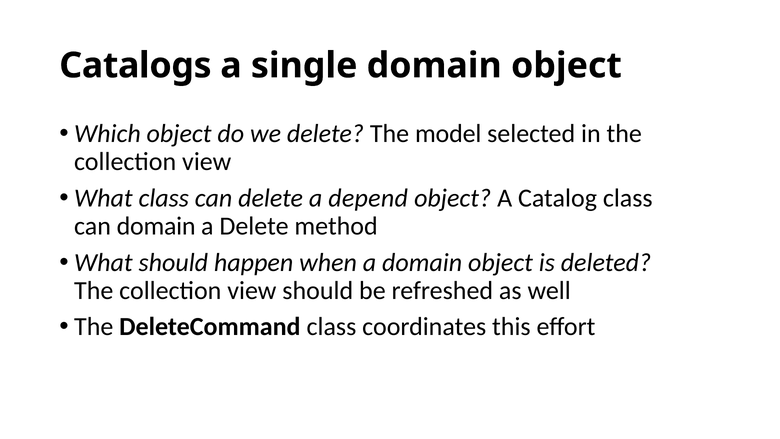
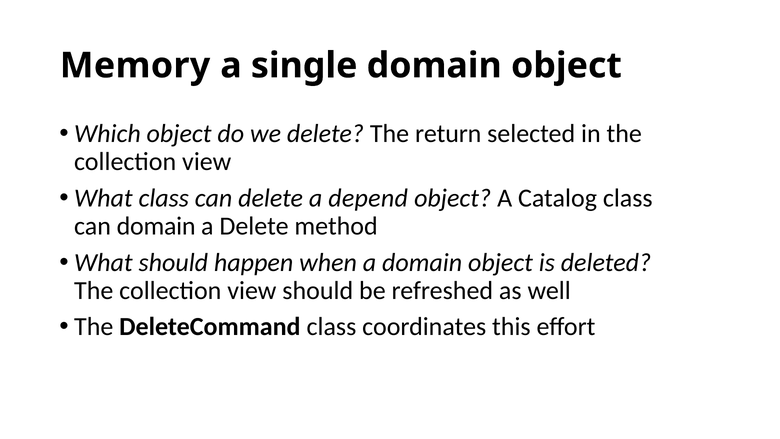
Catalogs: Catalogs -> Memory
model: model -> return
